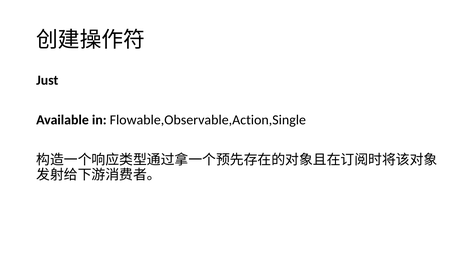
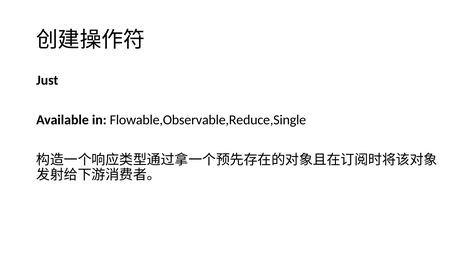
Flowable,Observable,Action,Single: Flowable,Observable,Action,Single -> Flowable,Observable,Reduce,Single
